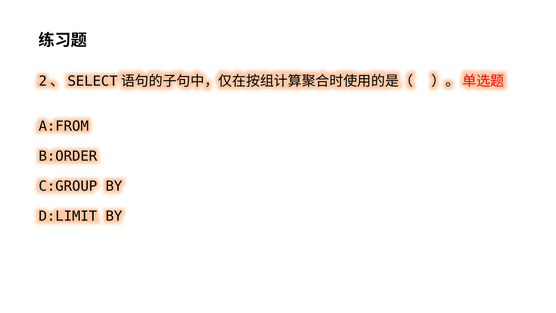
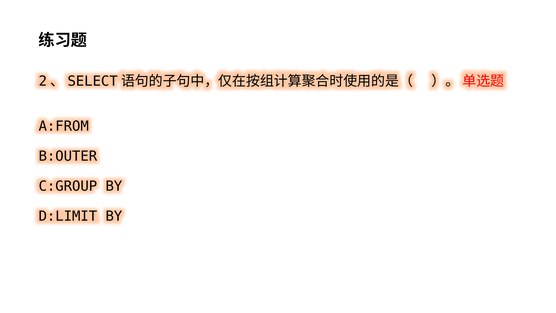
B:ORDER: B:ORDER -> B:OUTER
